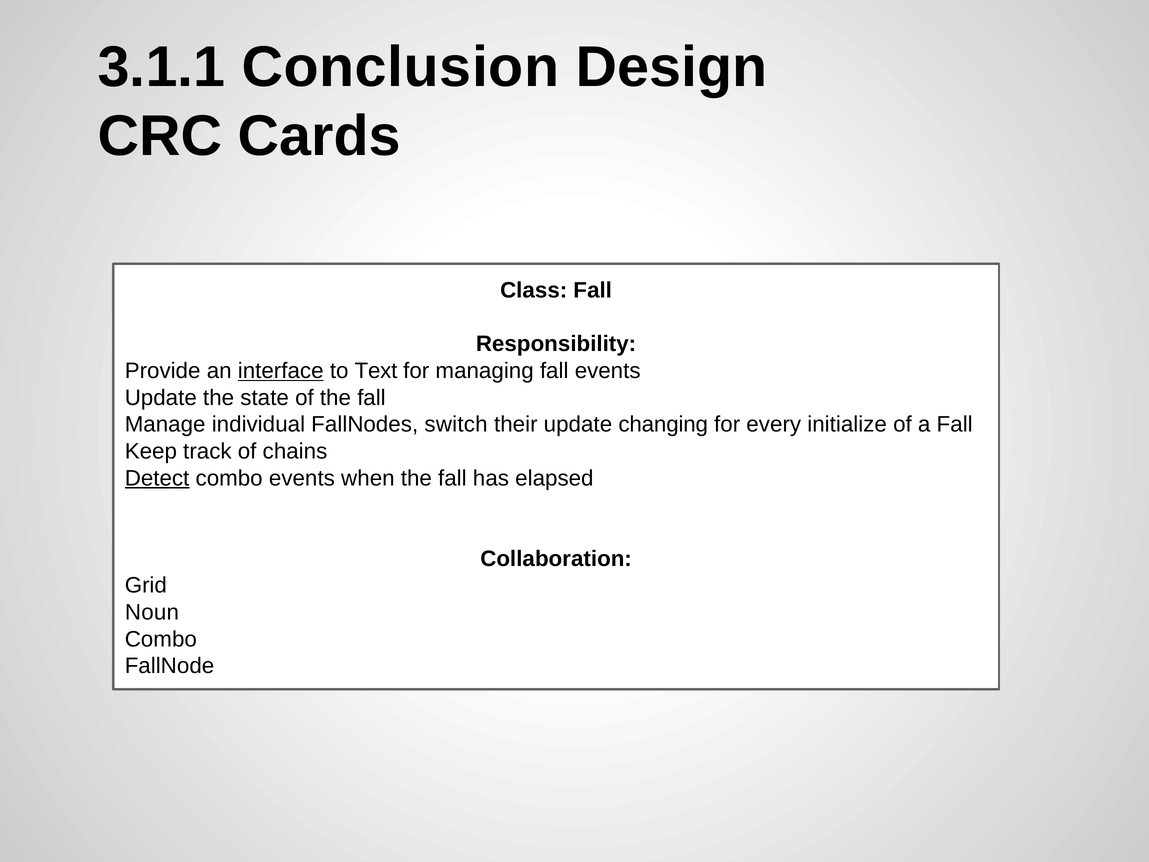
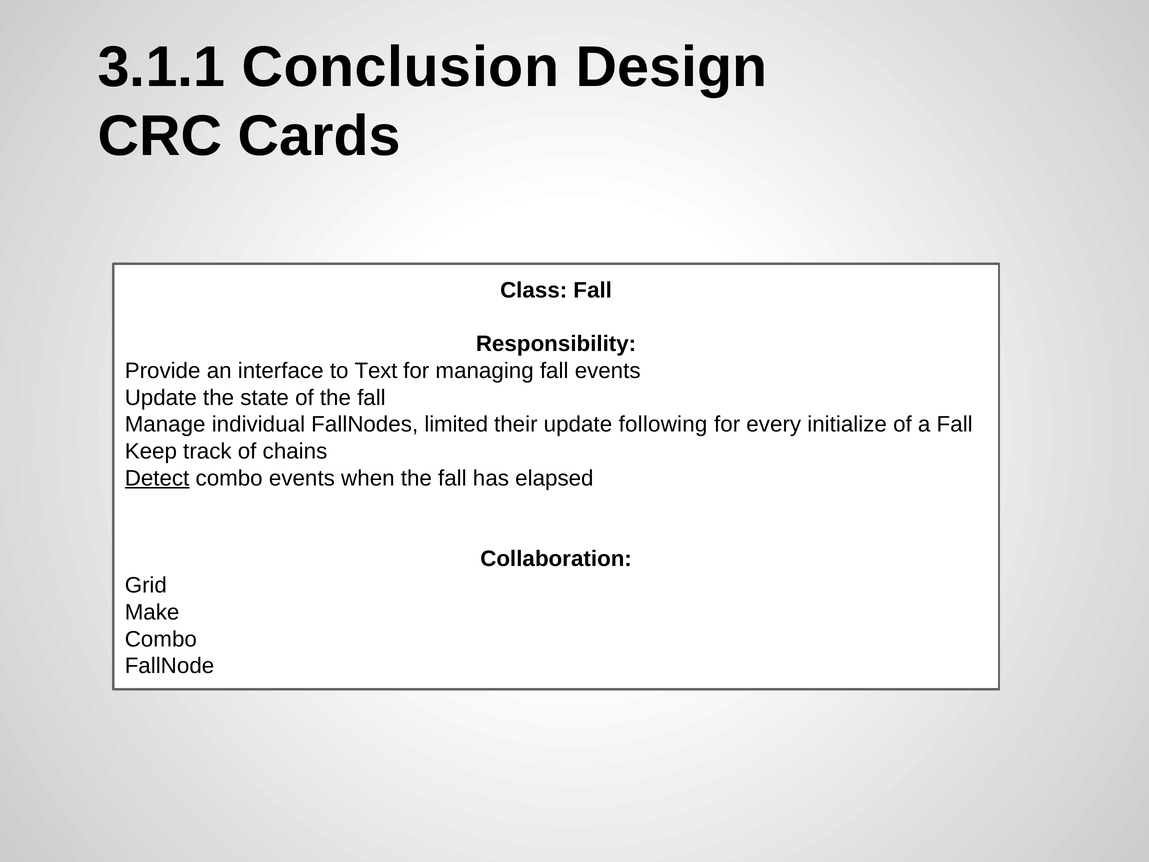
interface underline: present -> none
switch: switch -> limited
changing: changing -> following
Noun: Noun -> Make
